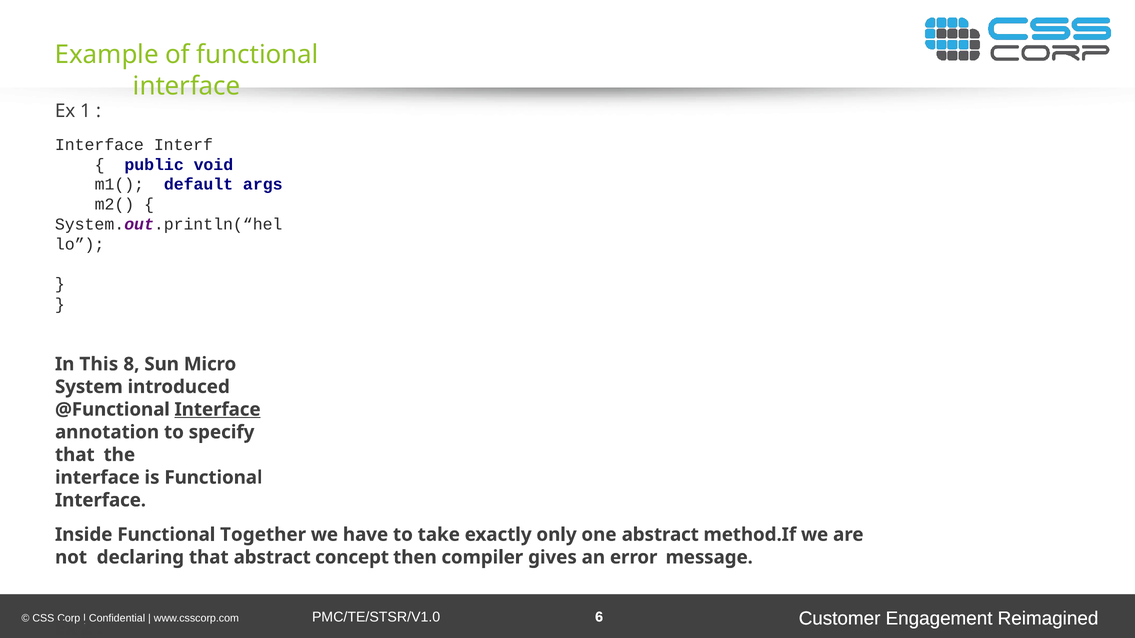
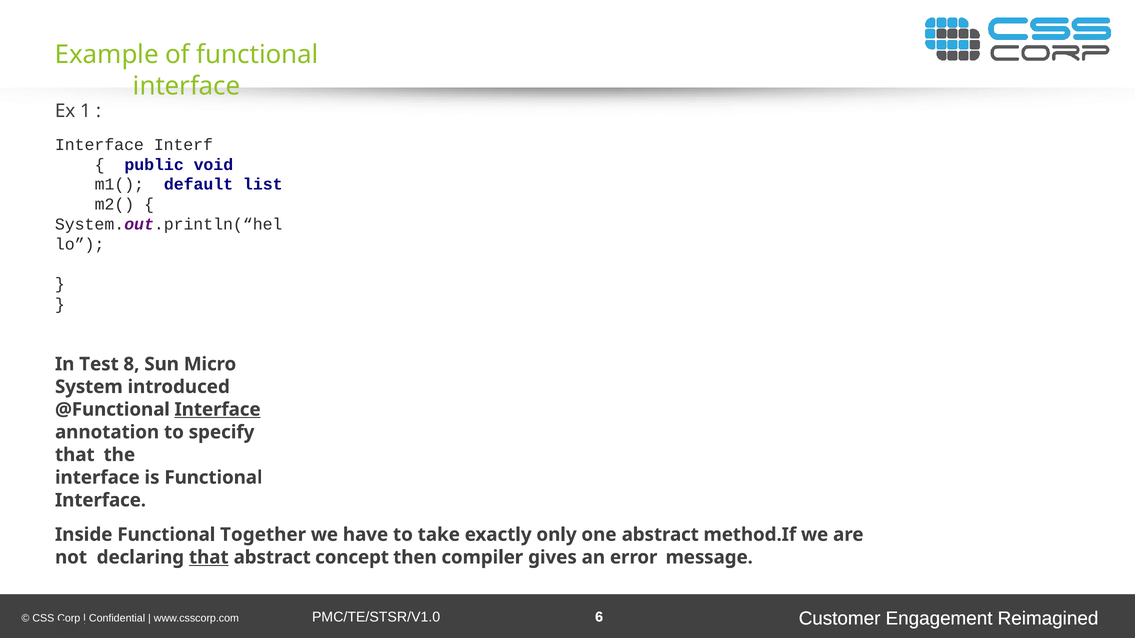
args: args -> list
This: This -> Test
that at (209, 558) underline: none -> present
